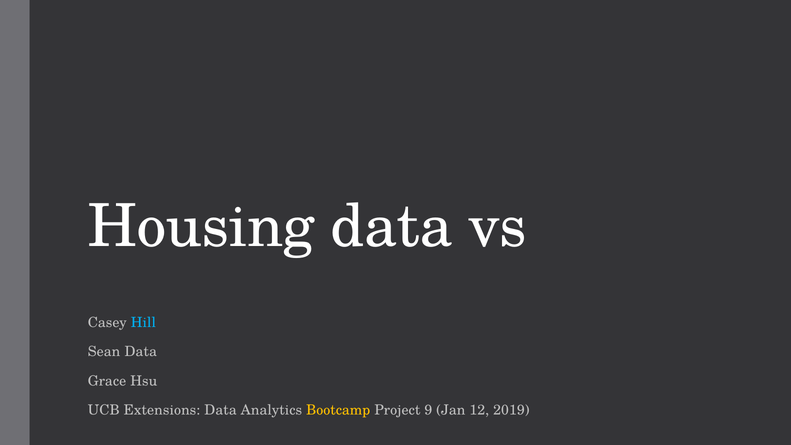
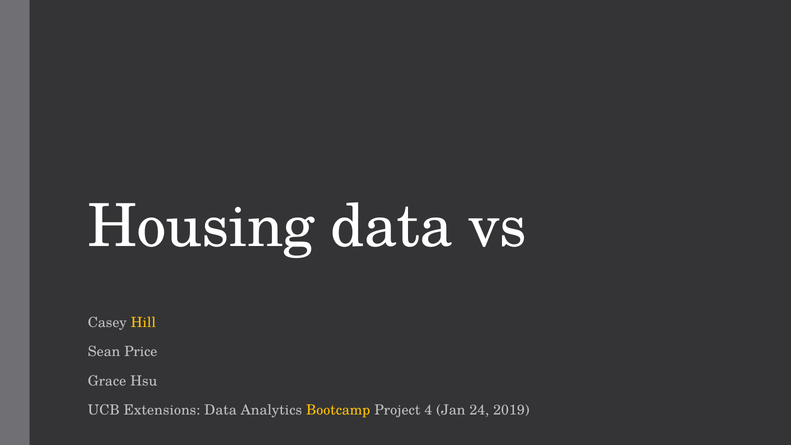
Hill colour: light blue -> yellow
Sean Data: Data -> Price
9: 9 -> 4
12: 12 -> 24
